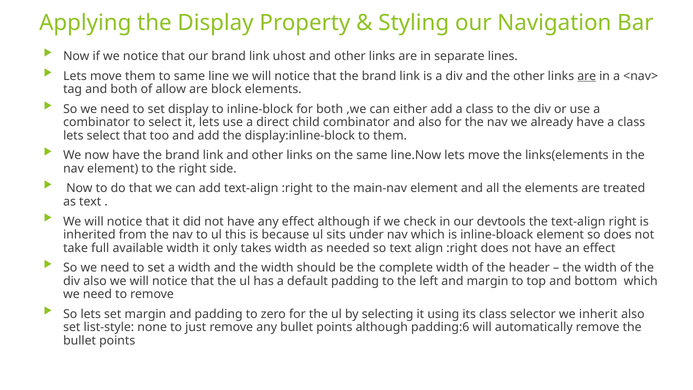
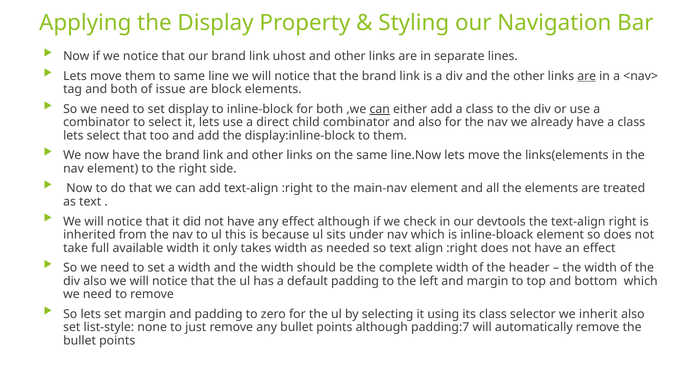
allow: allow -> issue
can at (380, 109) underline: none -> present
padding:6: padding:6 -> padding:7
